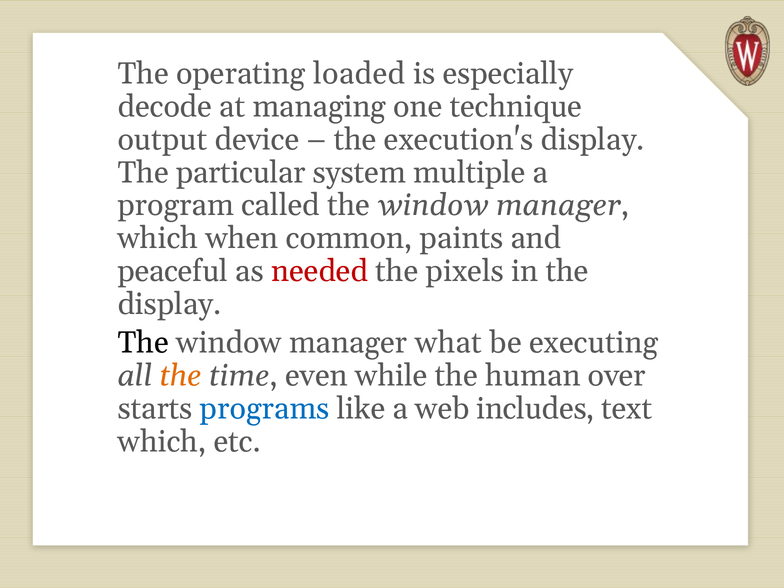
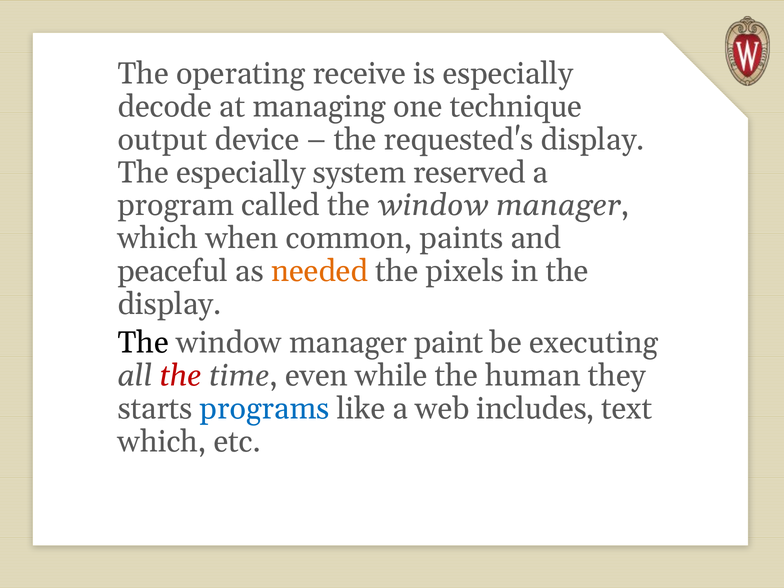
loaded: loaded -> receive
execution's: execution's -> requested's
The particular: particular -> especially
multiple: multiple -> reserved
needed colour: red -> orange
what: what -> paint
the at (181, 376) colour: orange -> red
over: over -> they
